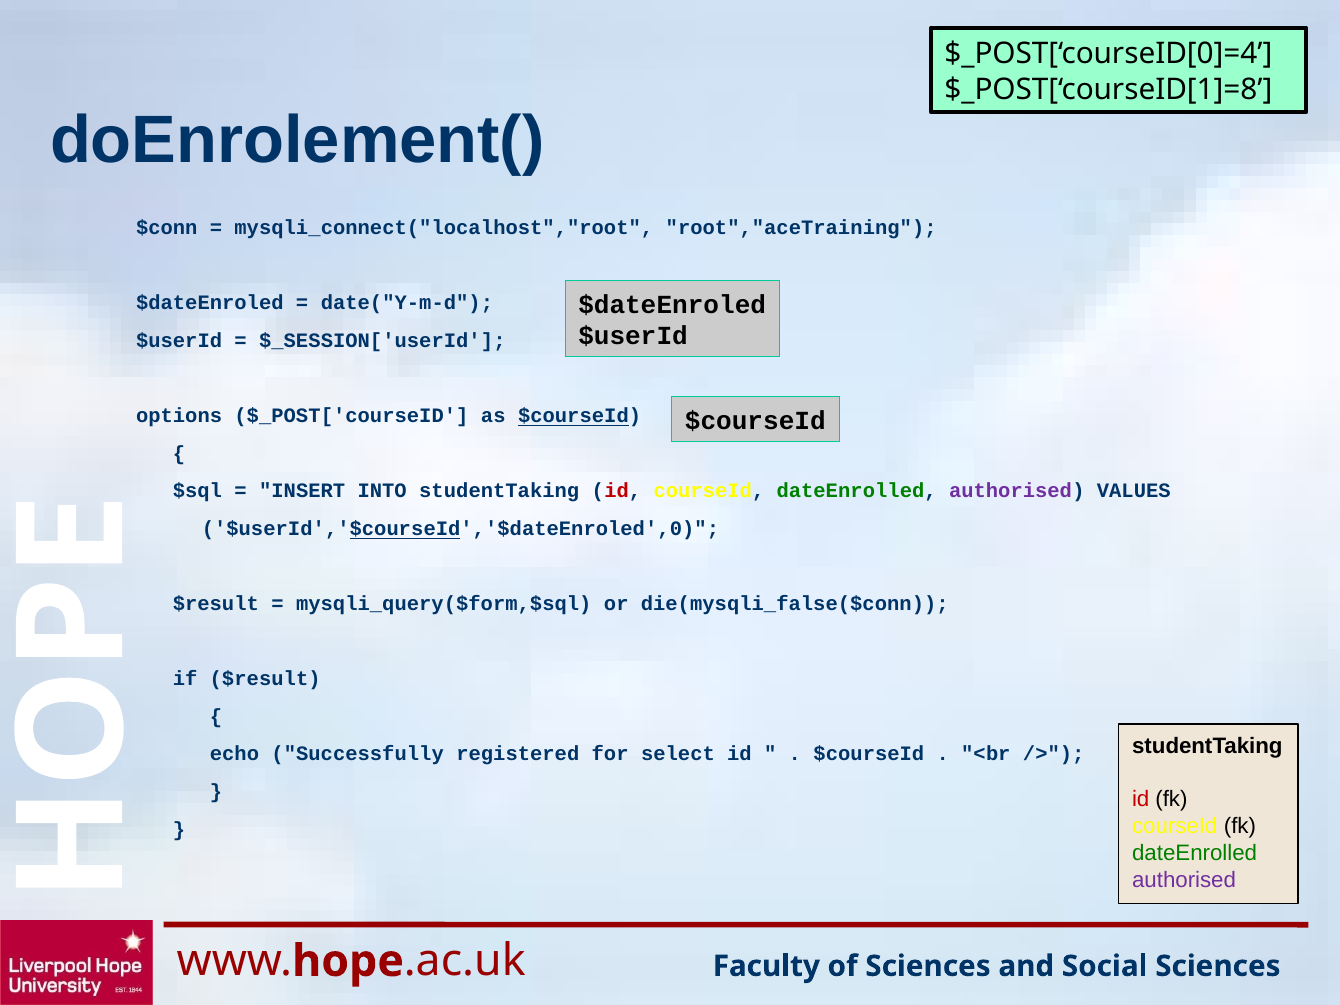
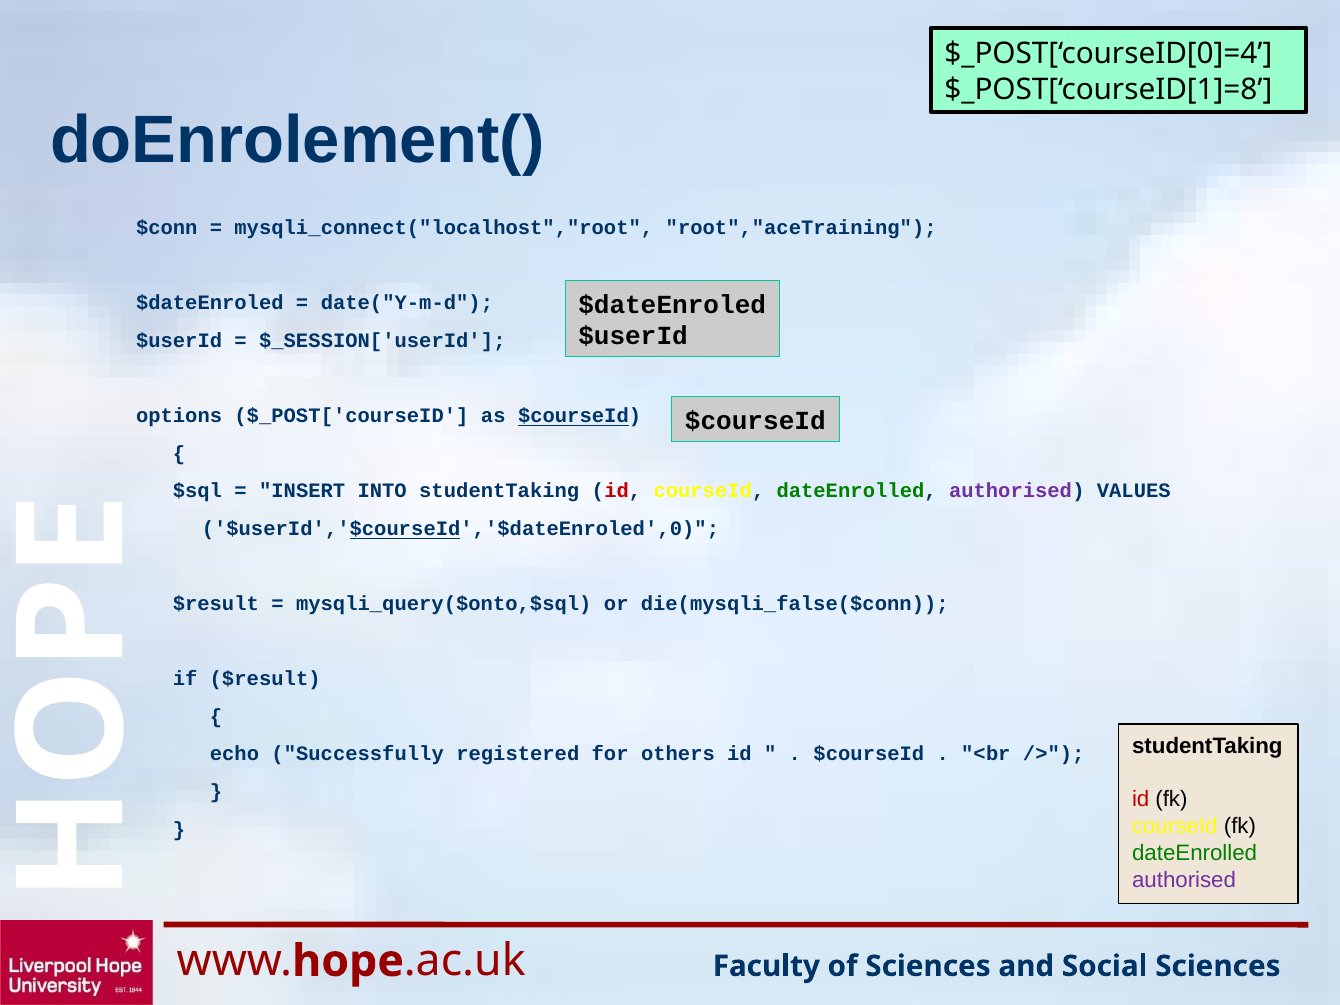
mysqli_query($form,$sql: mysqli_query($form,$sql -> mysqli_query($onto,$sql
select: select -> others
